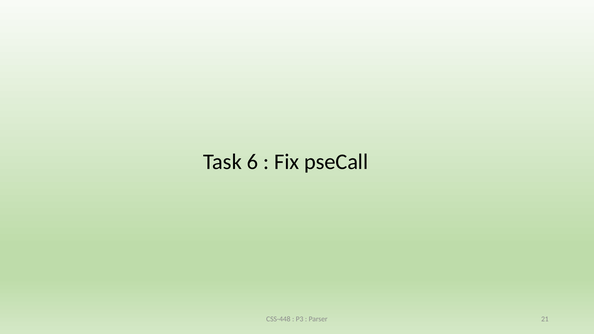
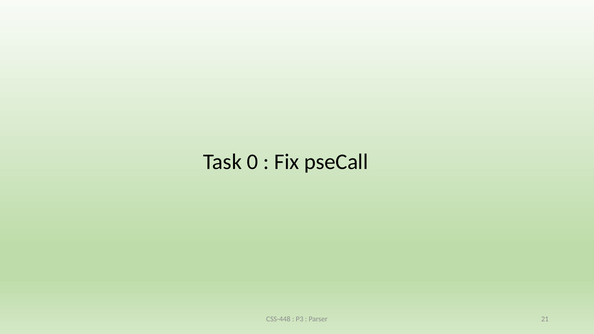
6: 6 -> 0
